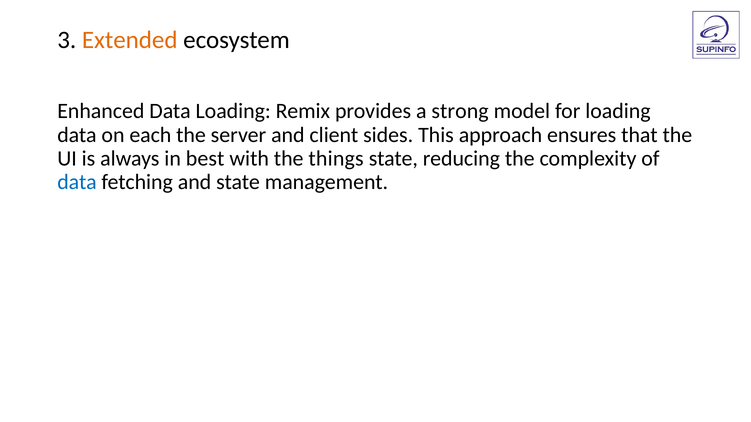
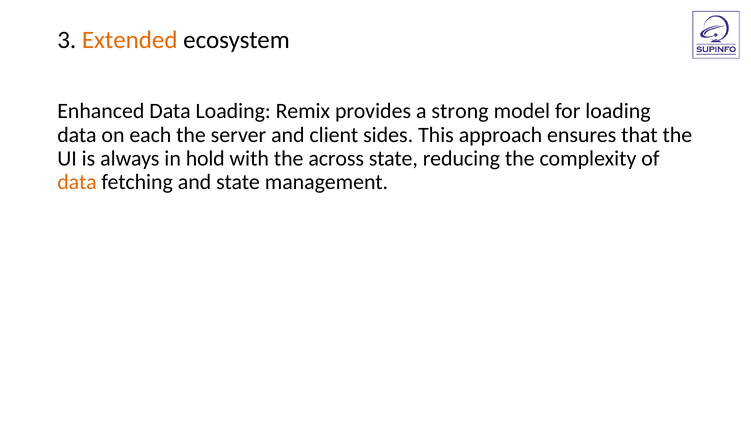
best: best -> hold
things: things -> across
data at (77, 182) colour: blue -> orange
